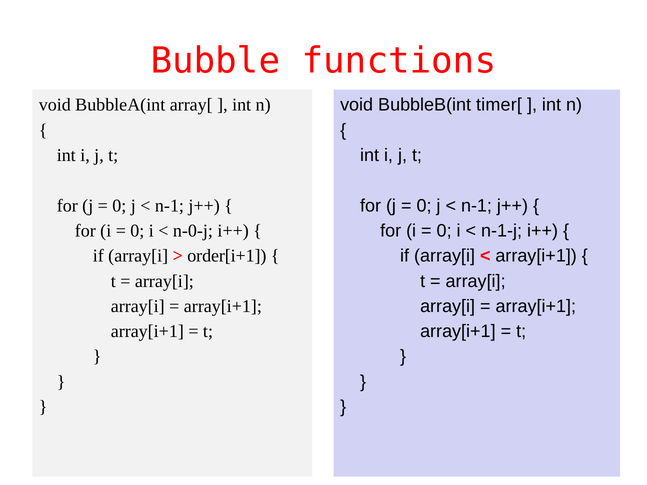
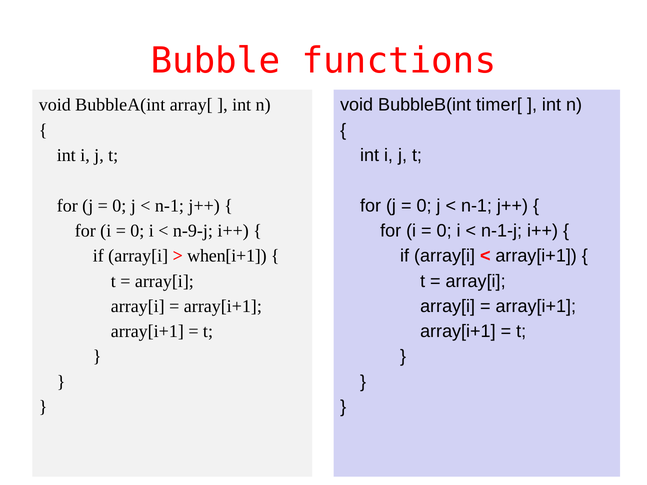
n-0-j: n-0-j -> n-9-j
order[i+1: order[i+1 -> when[i+1
